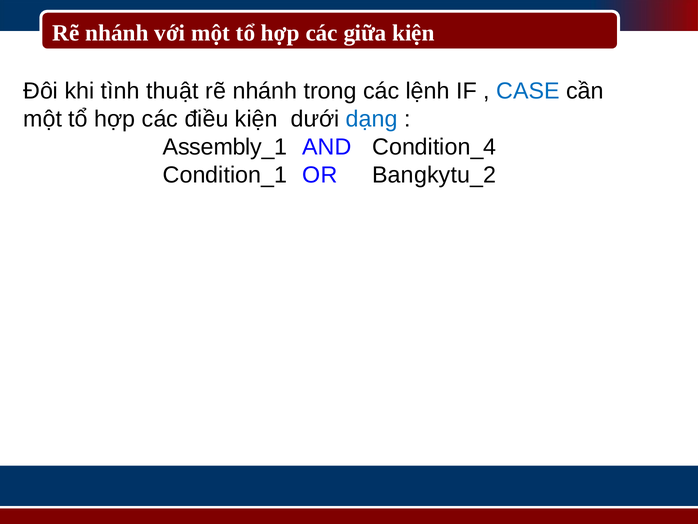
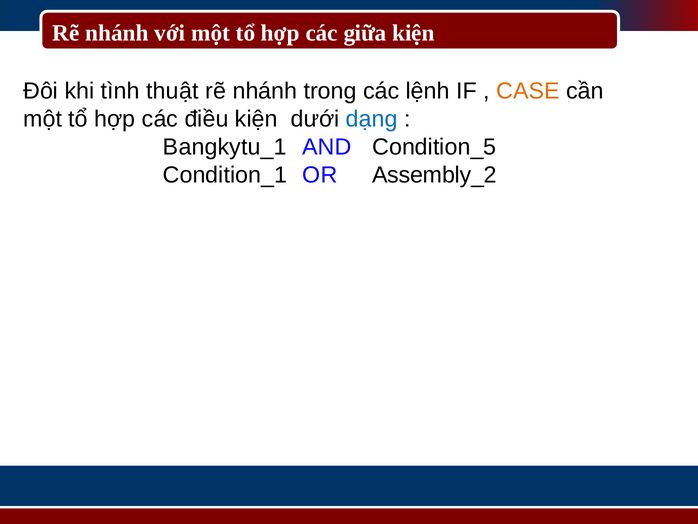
CASE colour: blue -> orange
Assembly_1: Assembly_1 -> Bangkytu_1
Condition_4: Condition_4 -> Condition_5
Bangkytu_2: Bangkytu_2 -> Assembly_2
